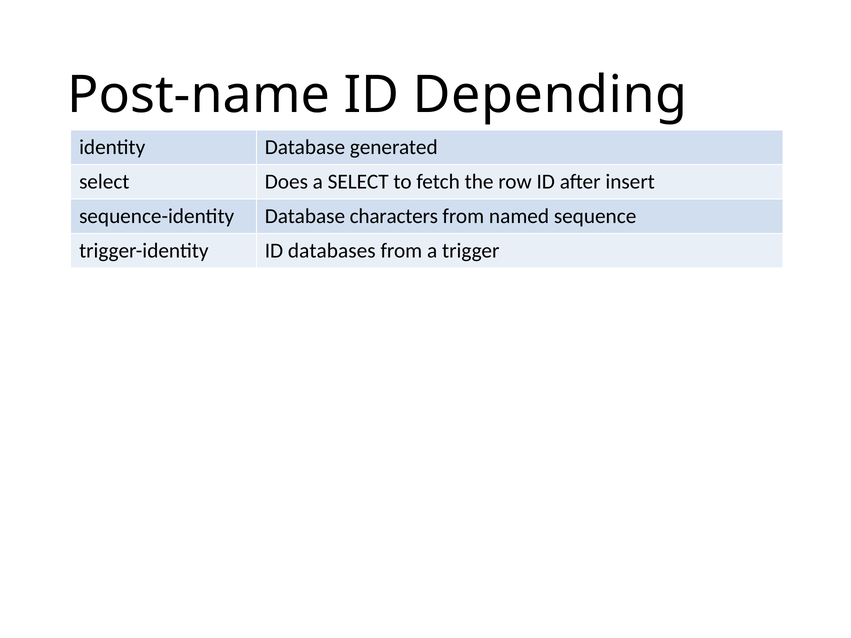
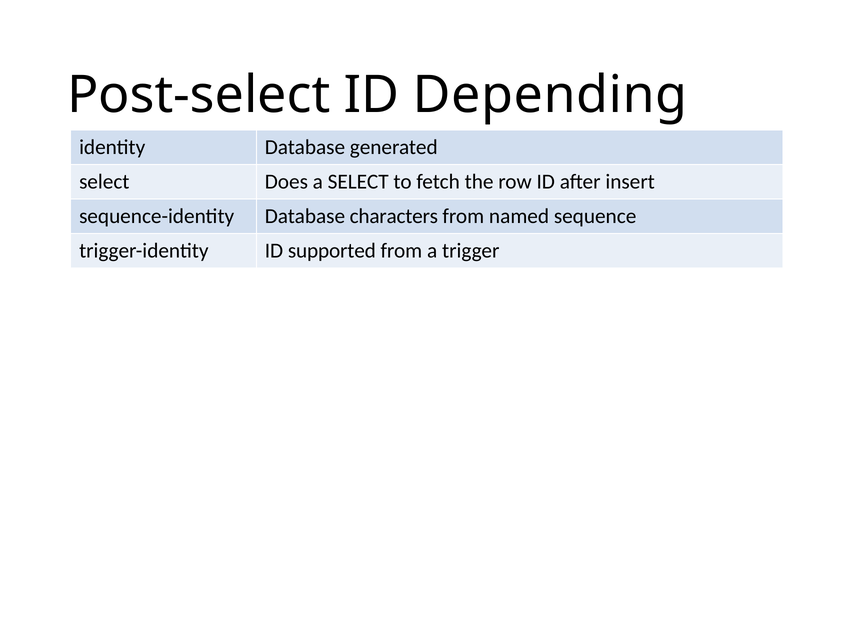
Post-name: Post-name -> Post-select
databases: databases -> supported
